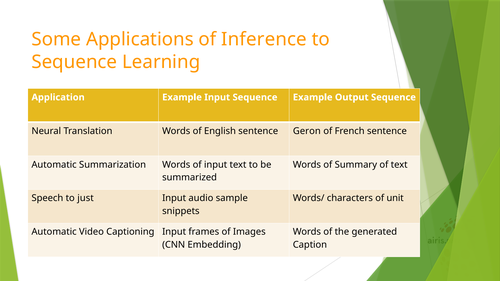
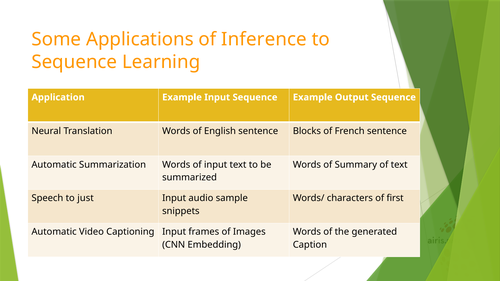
Geron: Geron -> Blocks
unit: unit -> first
